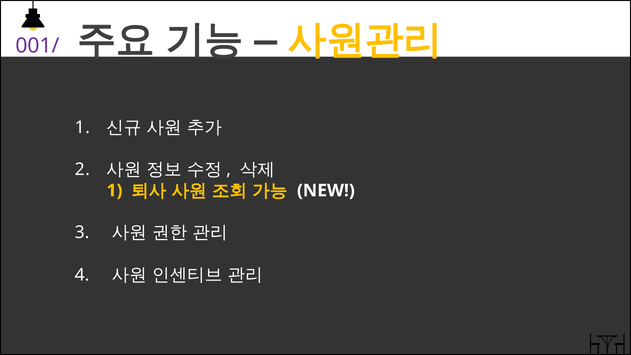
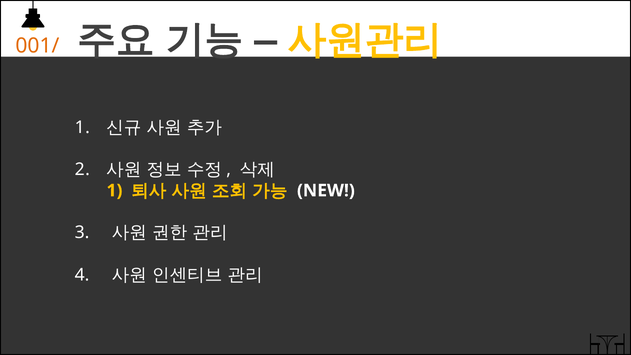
001/ colour: purple -> orange
